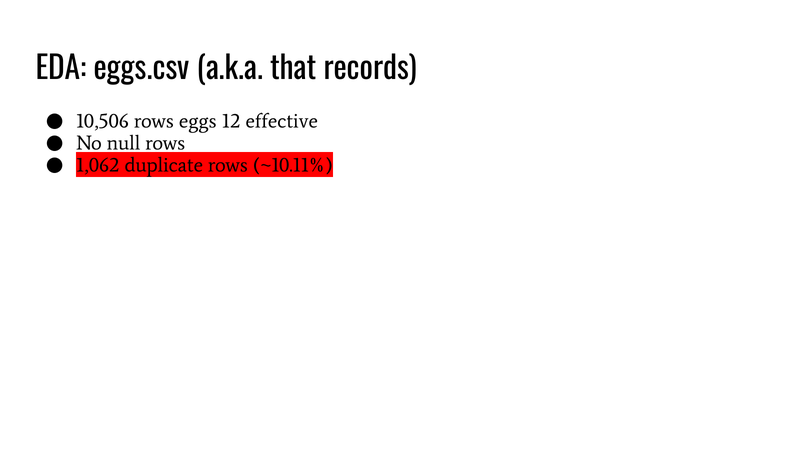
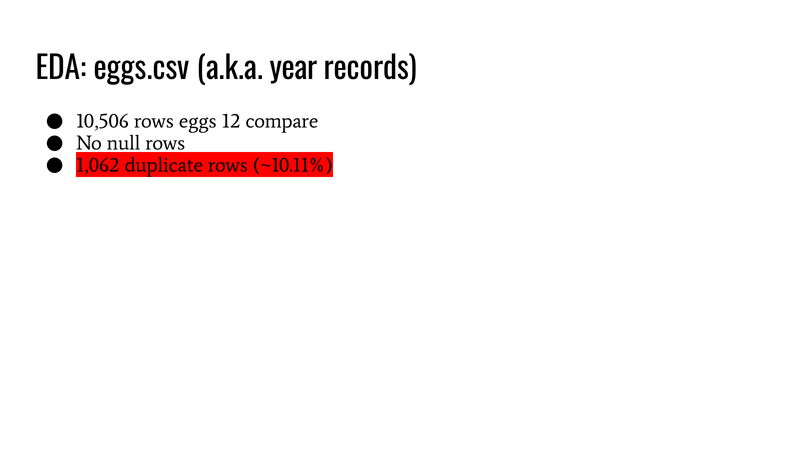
that: that -> year
effective: effective -> compare
